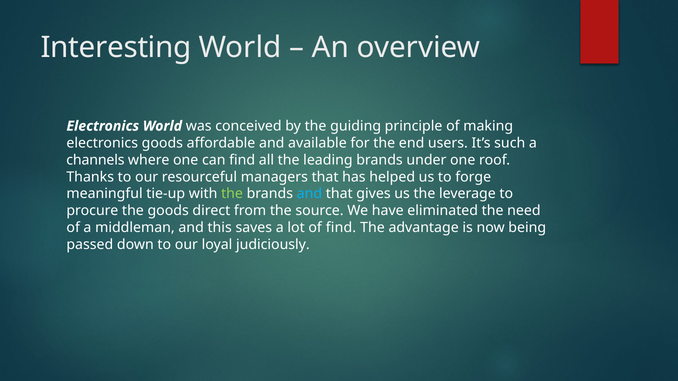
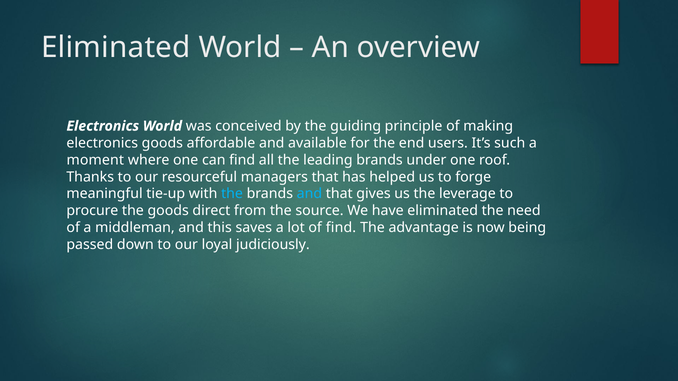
Interesting at (116, 48): Interesting -> Eliminated
channels: channels -> moment
the at (232, 194) colour: light green -> light blue
